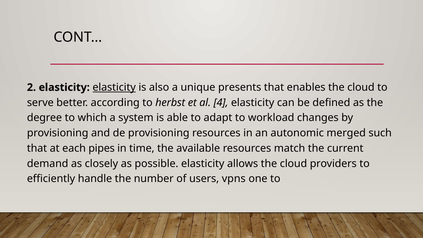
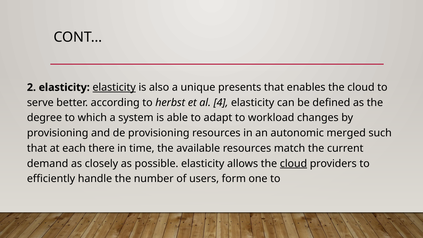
pipes: pipes -> there
cloud at (293, 163) underline: none -> present
vpns: vpns -> form
